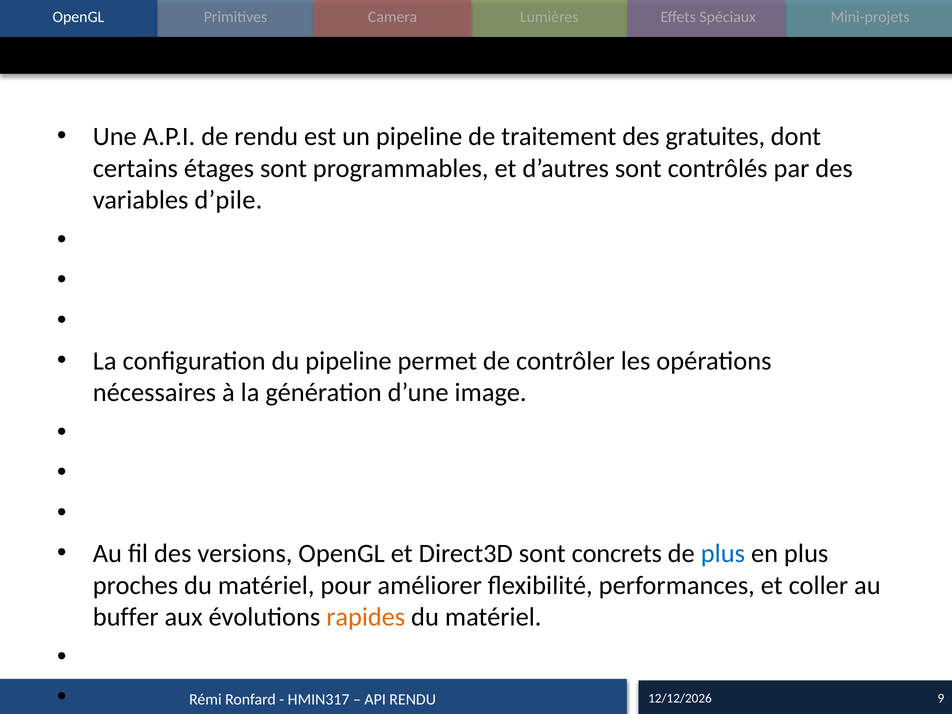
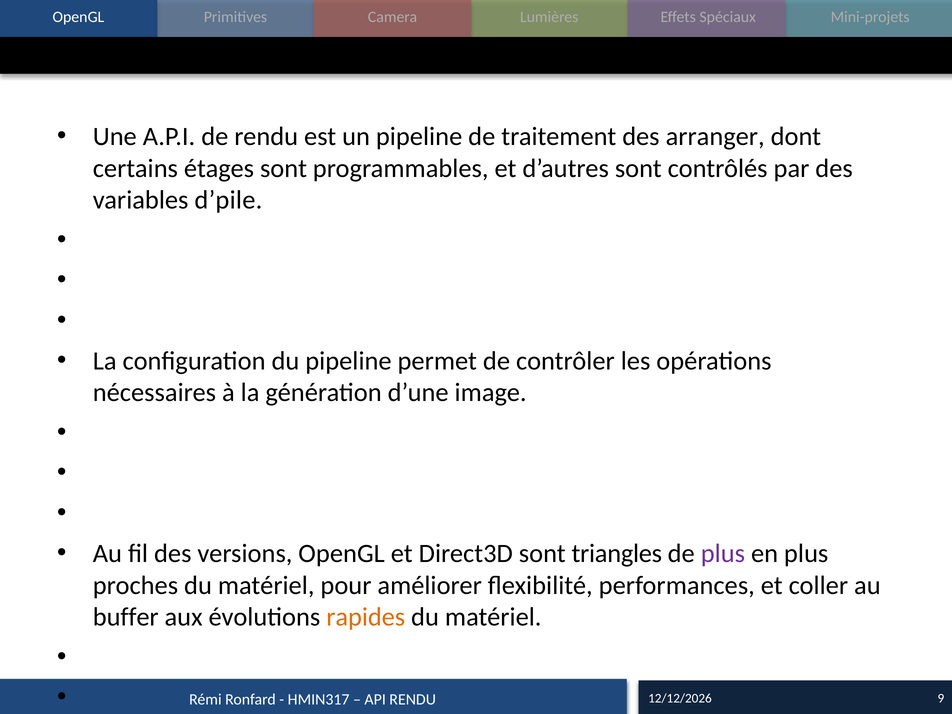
gratuites: gratuites -> arranger
concrets: concrets -> triangles
plus at (723, 554) colour: blue -> purple
